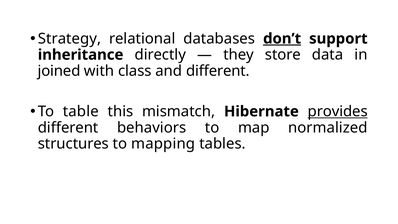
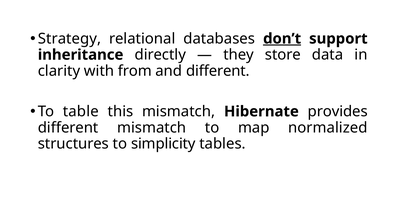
joined: joined -> clarity
class: class -> from
provides underline: present -> none
different behaviors: behaviors -> mismatch
mapping: mapping -> simplicity
